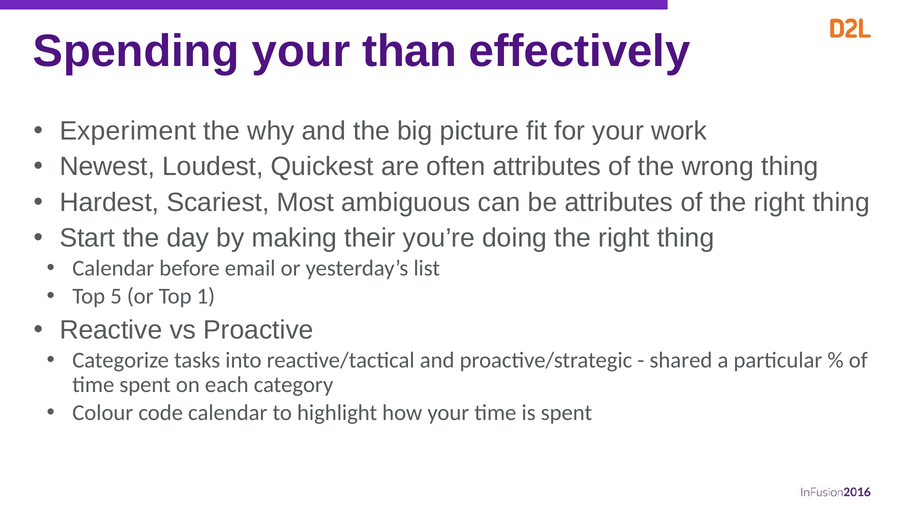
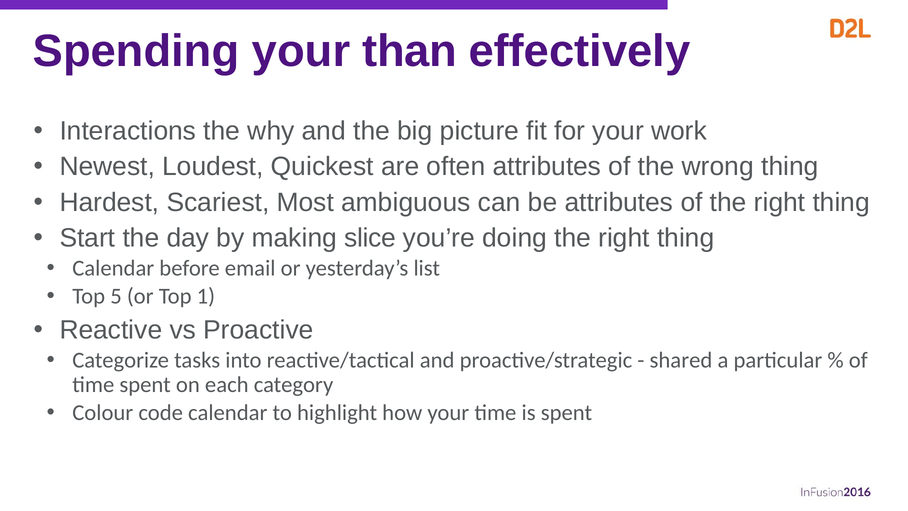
Experiment: Experiment -> Interactions
their: their -> slice
